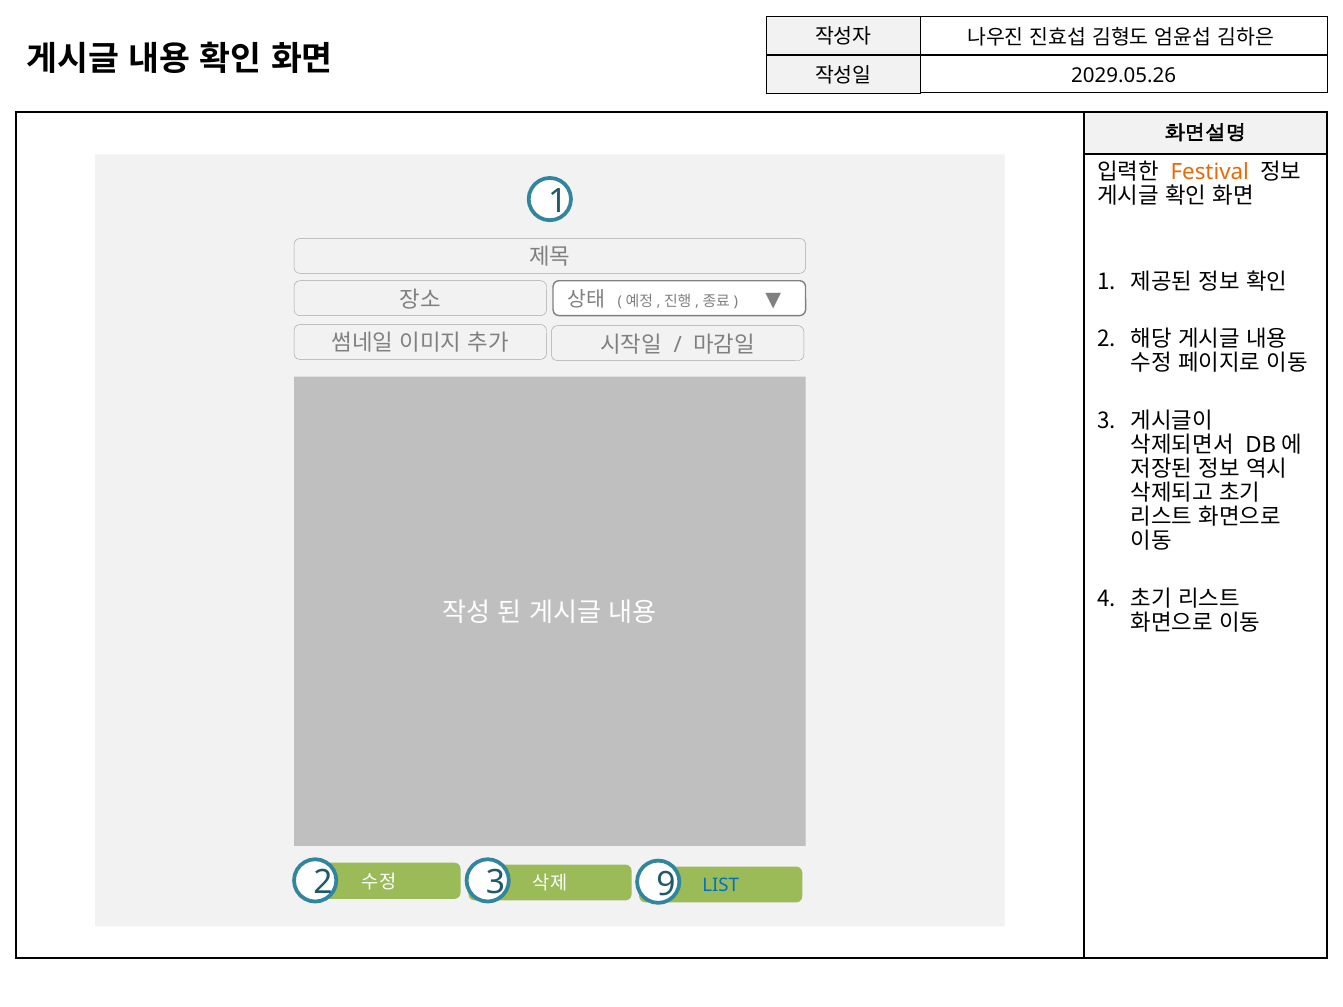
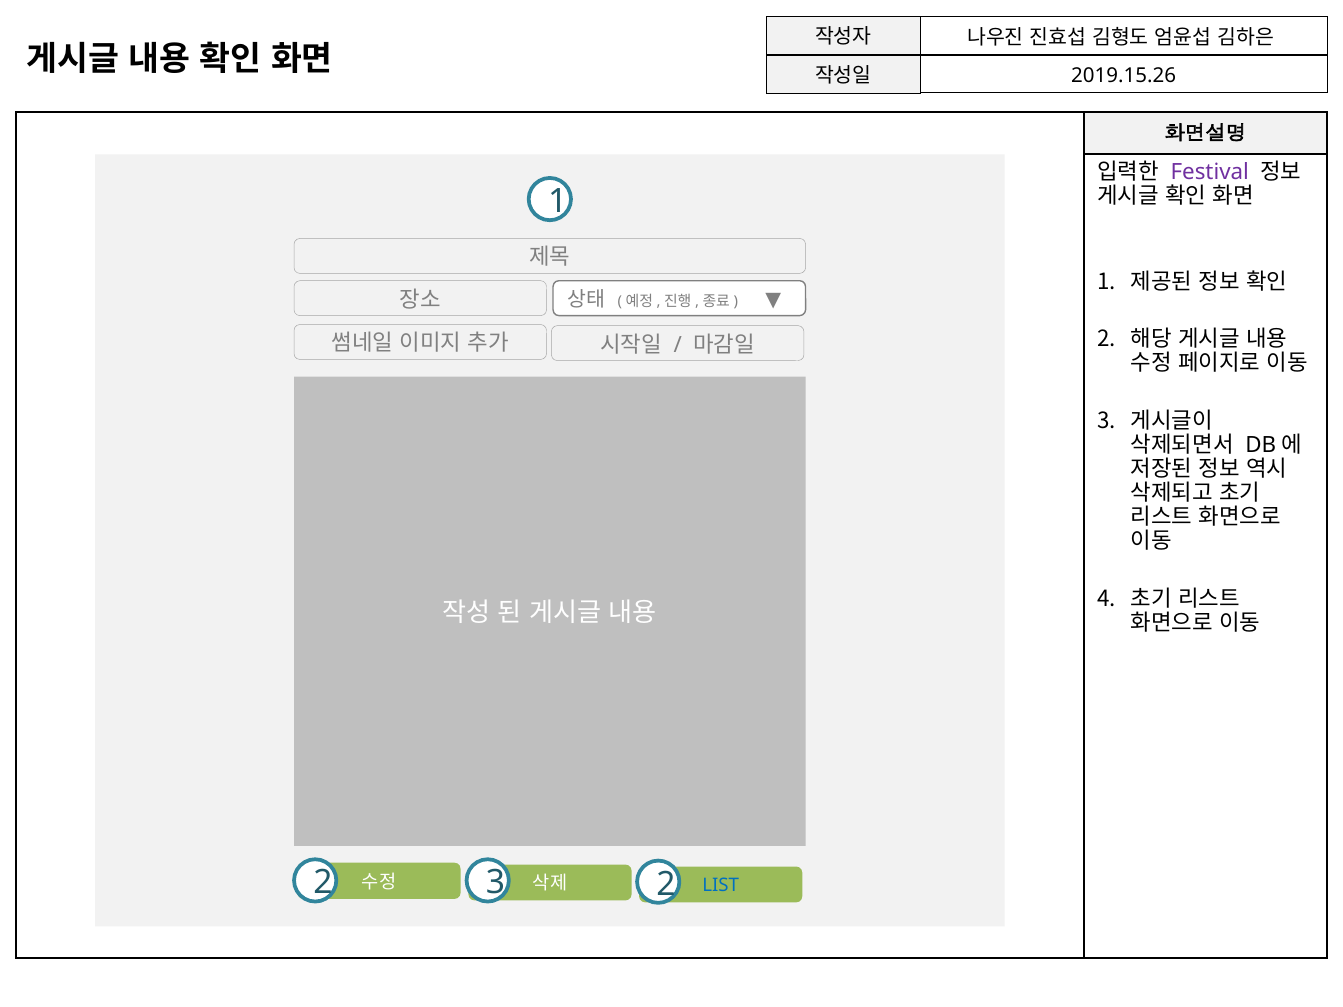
2029.05.26: 2029.05.26 -> 2019.15.26
Festival colour: orange -> purple
3 9: 9 -> 2
